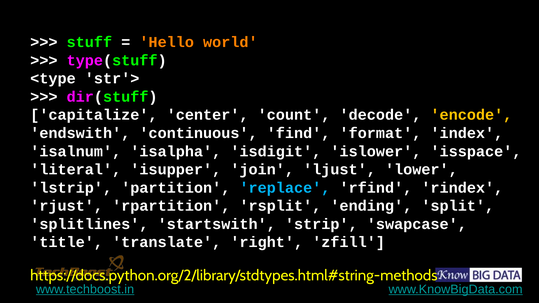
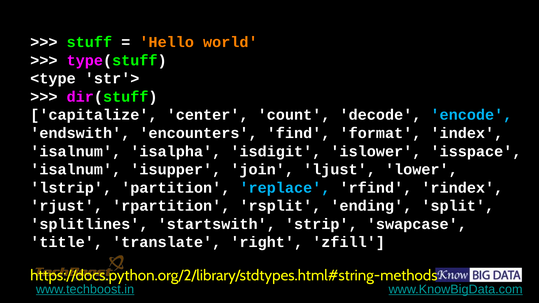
encode colour: yellow -> light blue
continuous: continuous -> encounters
literal at (76, 170): literal -> isalnum
